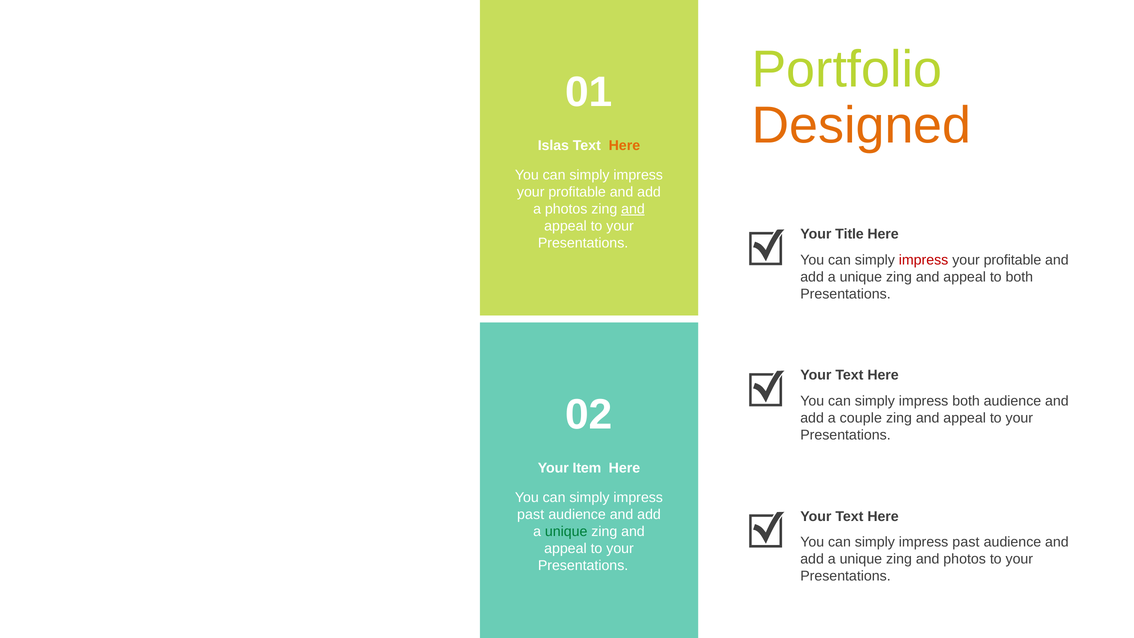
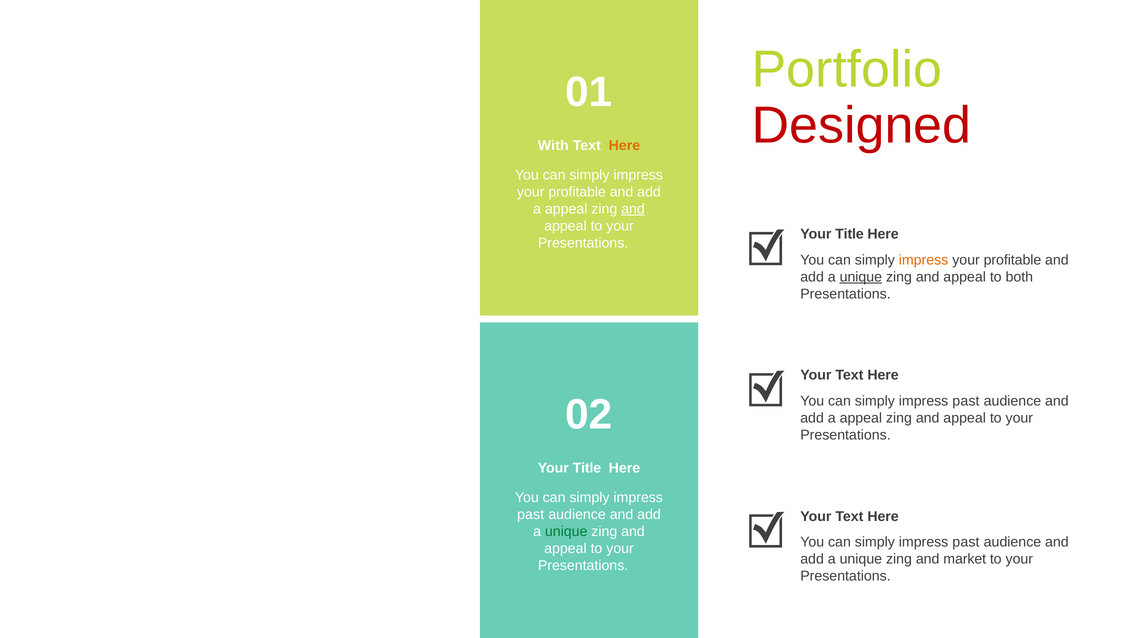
Designed colour: orange -> red
Islas: Islas -> With
photos at (566, 209): photos -> appeal
impress at (924, 260) colour: red -> orange
unique at (861, 277) underline: none -> present
both at (966, 401): both -> past
couple at (861, 418): couple -> appeal
Item at (587, 468): Item -> Title
and photos: photos -> market
